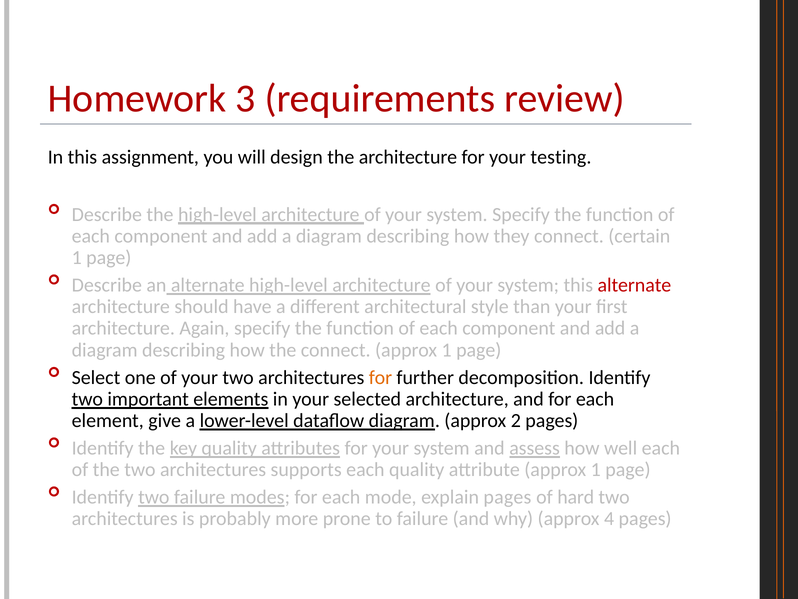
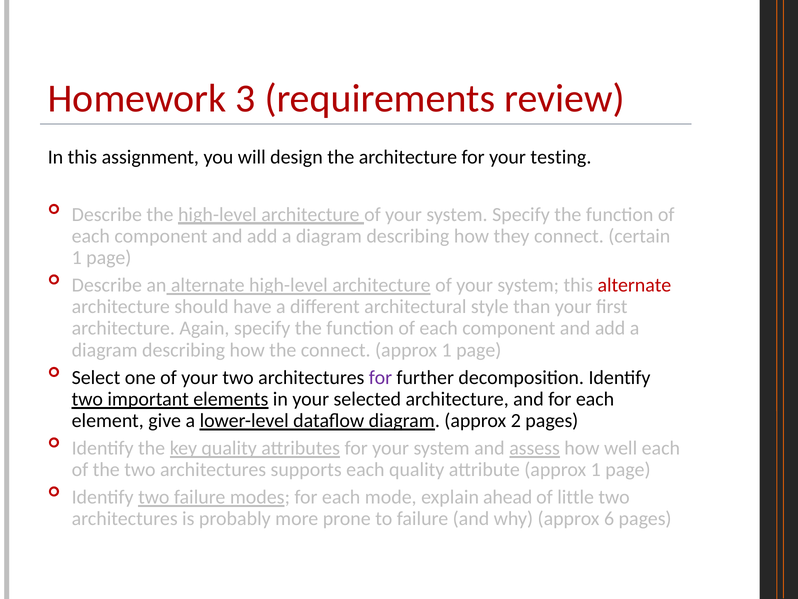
for at (380, 377) colour: orange -> purple
explain pages: pages -> ahead
hard: hard -> little
4: 4 -> 6
